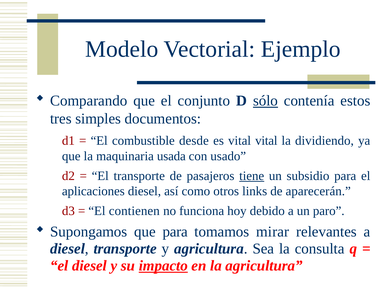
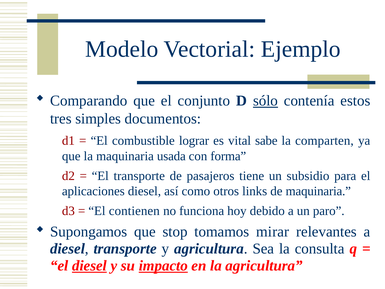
desde: desde -> lograr
vital vital: vital -> sabe
dividiendo: dividiendo -> comparten
usado: usado -> forma
tiene underline: present -> none
de aparecerán: aparecerán -> maquinaria
que para: para -> stop
diesel at (89, 266) underline: none -> present
